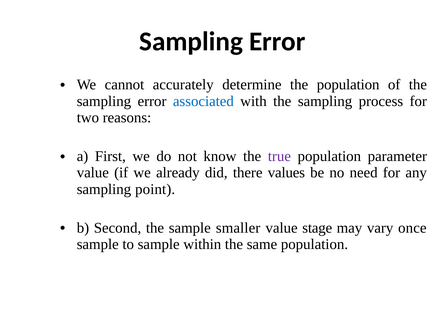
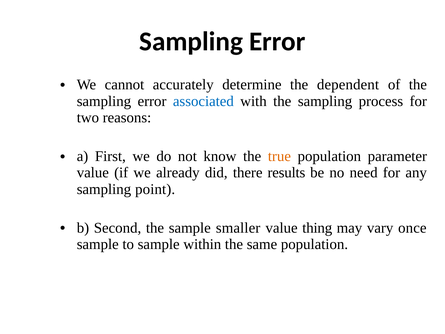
the population: population -> dependent
true colour: purple -> orange
values: values -> results
stage: stage -> thing
